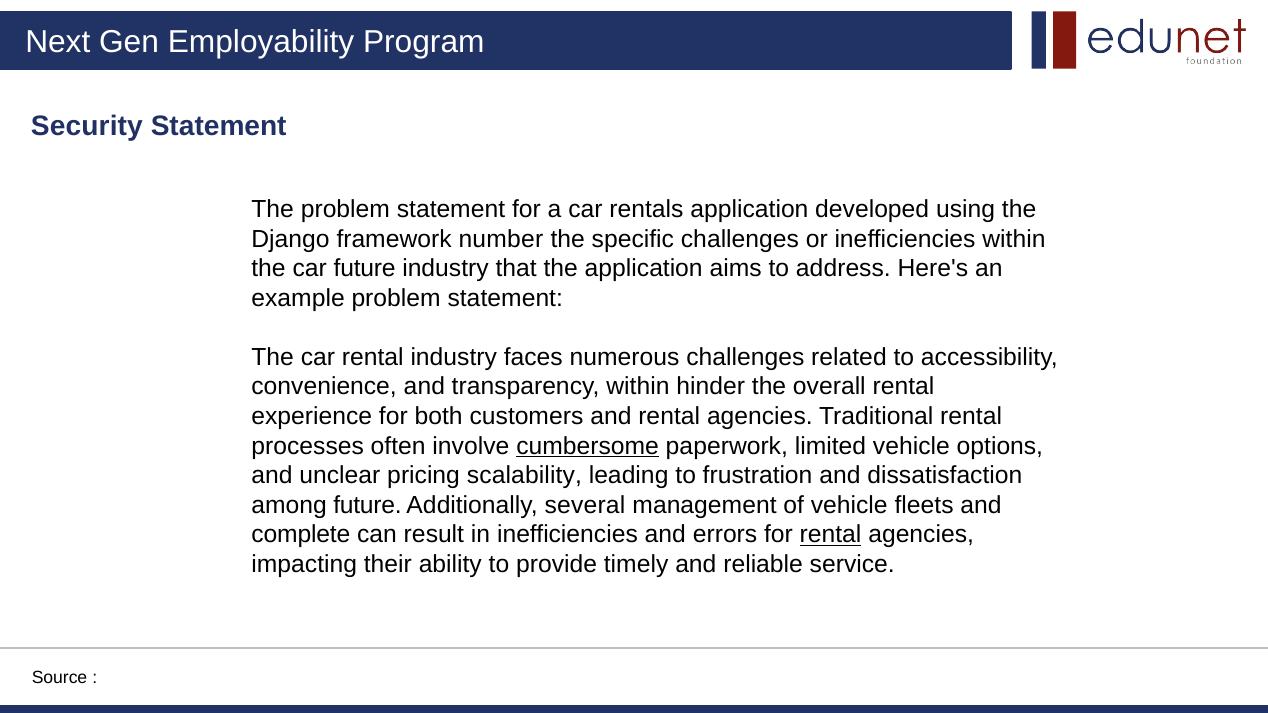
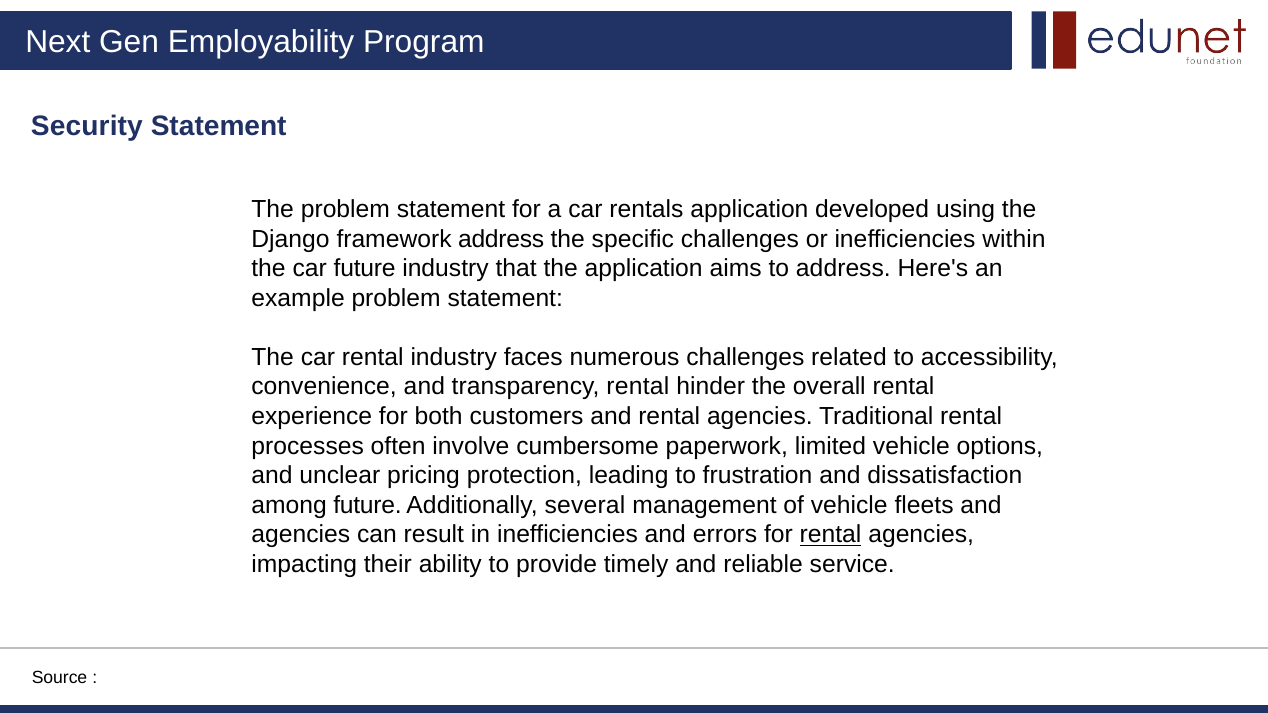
framework number: number -> address
transparency within: within -> rental
cumbersome underline: present -> none
scalability: scalability -> protection
complete at (301, 535): complete -> agencies
